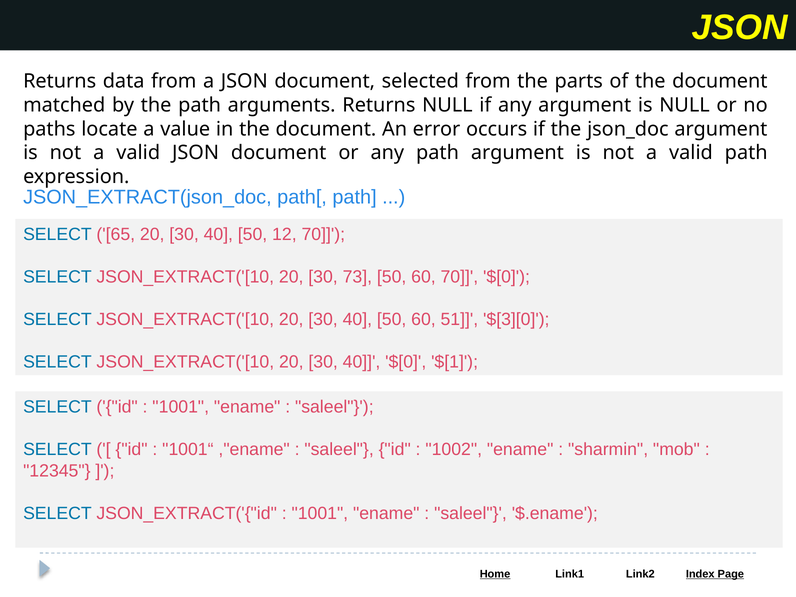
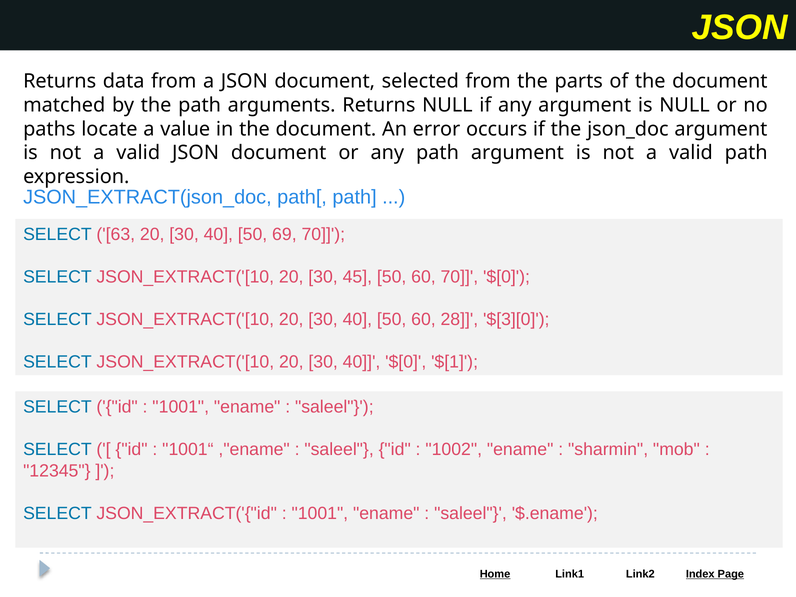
65: 65 -> 63
12: 12 -> 69
73: 73 -> 45
51: 51 -> 28
